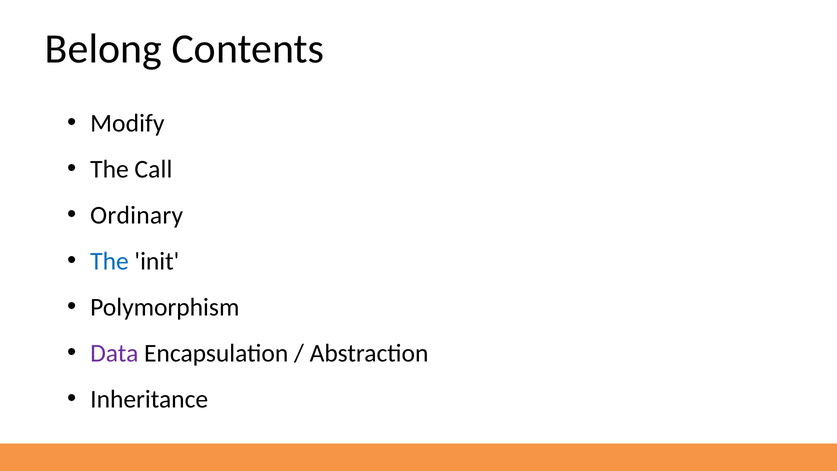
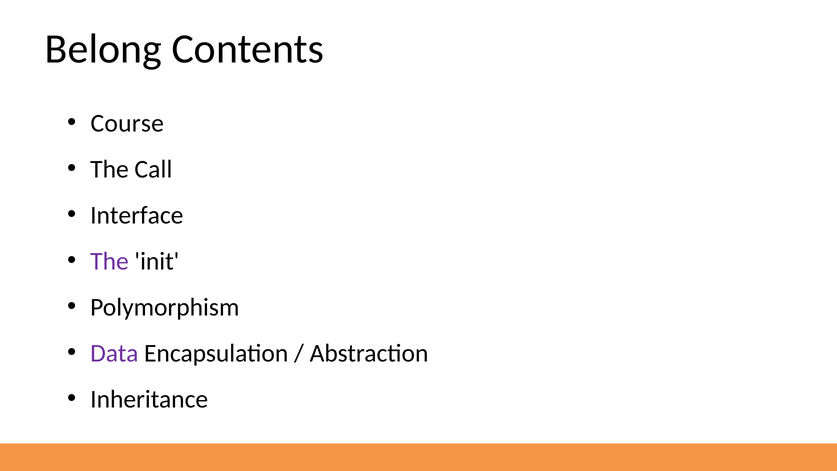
Modify: Modify -> Course
Ordinary: Ordinary -> Interface
The at (109, 261) colour: blue -> purple
